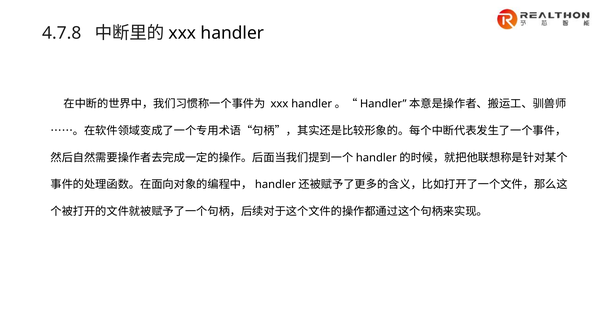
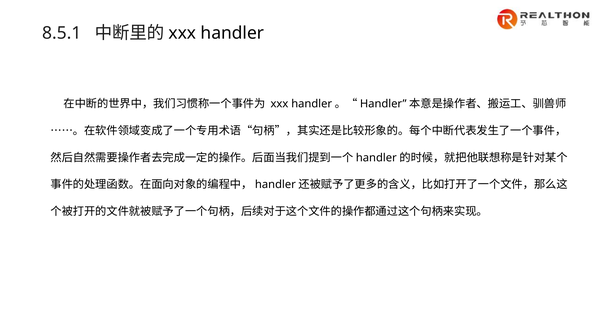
4.7.8: 4.7.8 -> 8.5.1
